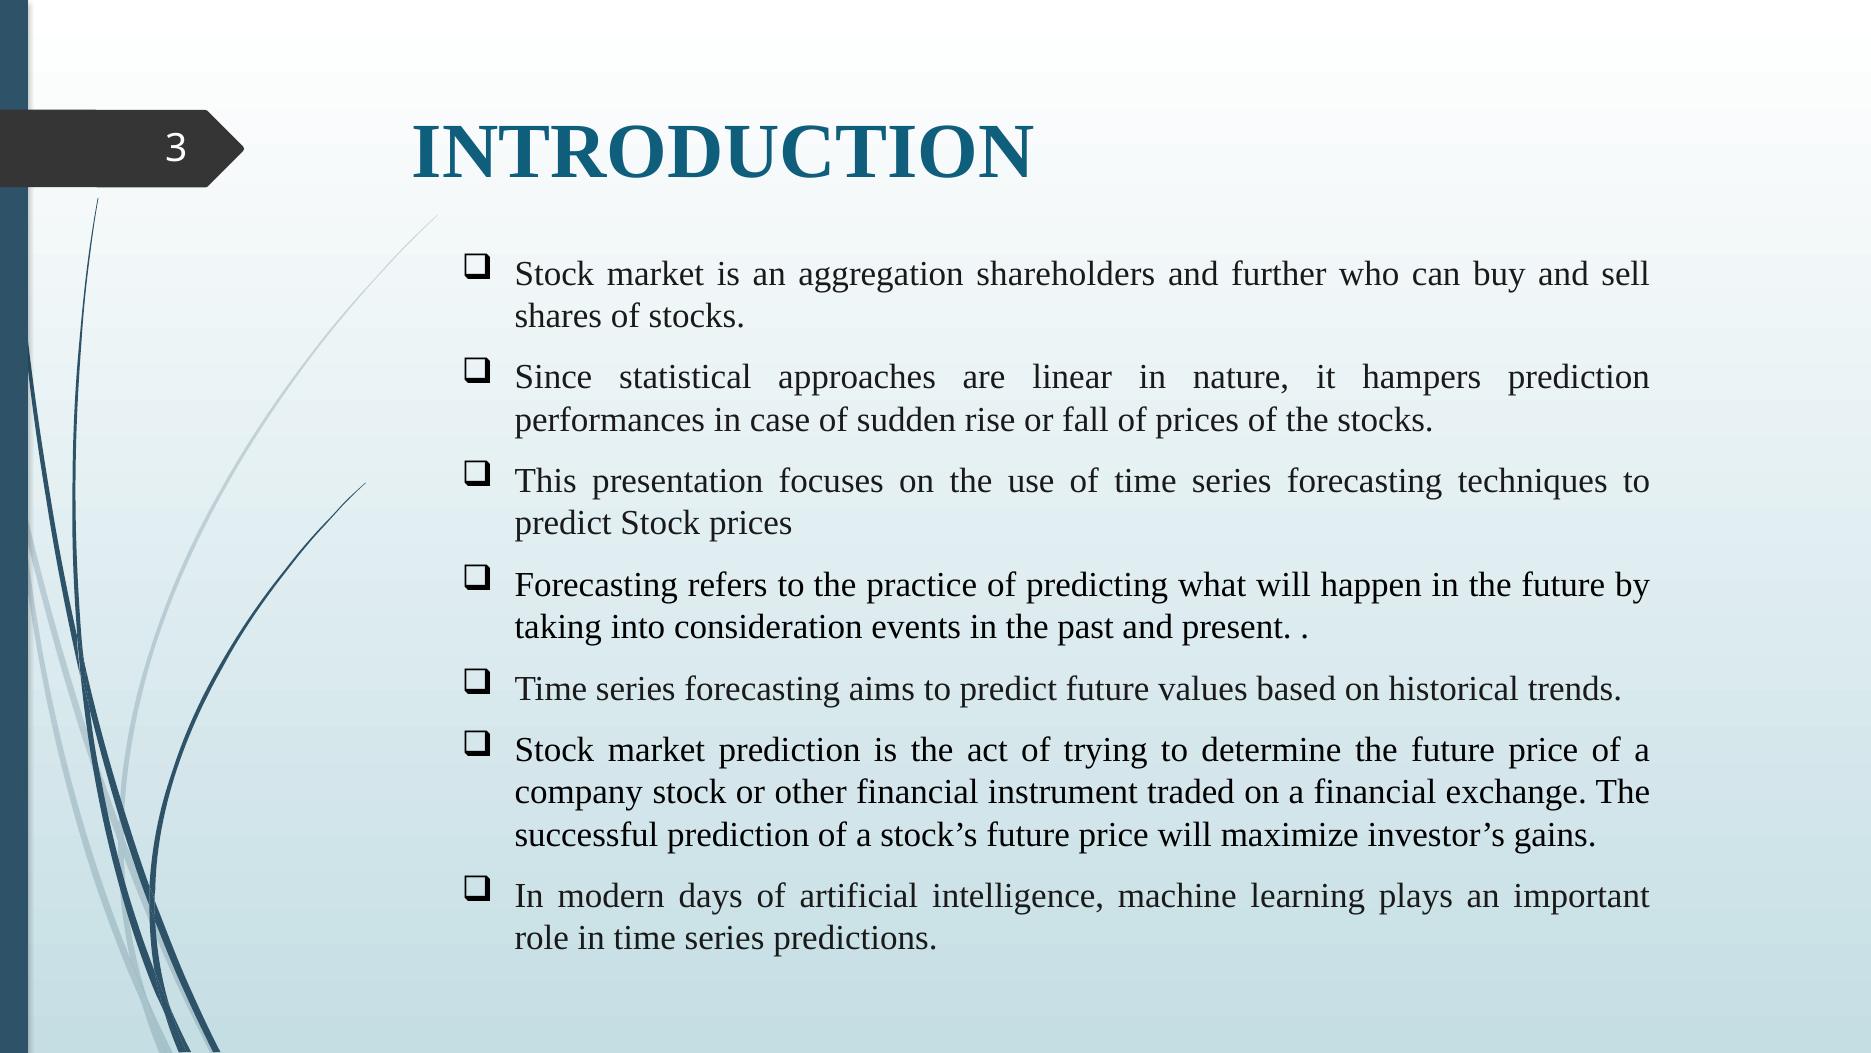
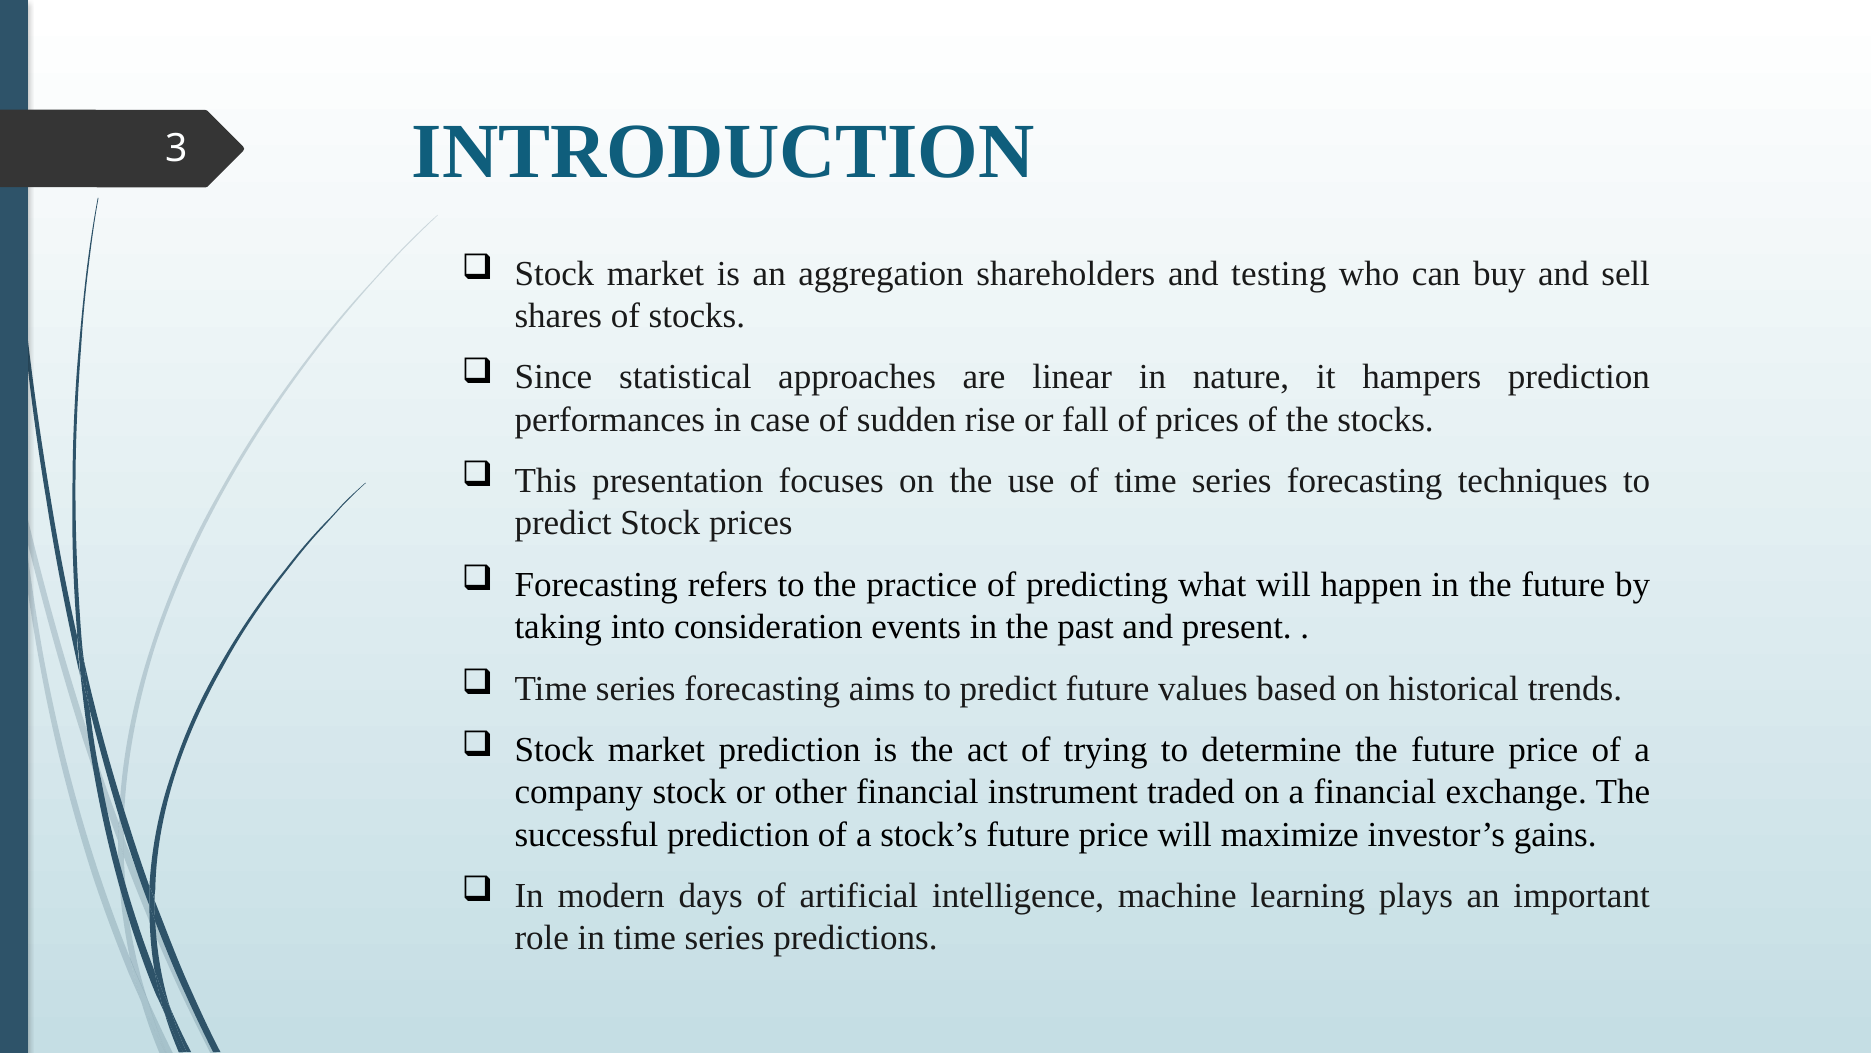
further: further -> testing
